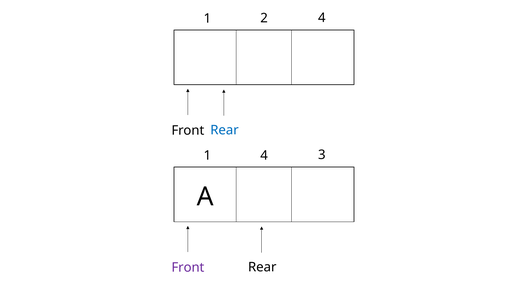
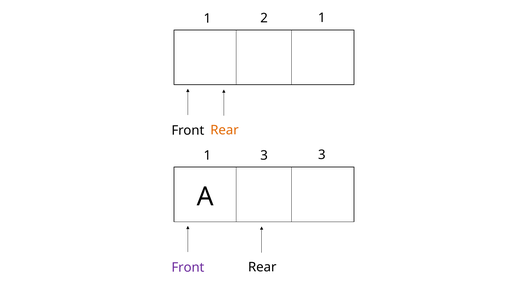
2 4: 4 -> 1
Rear at (224, 130) colour: blue -> orange
1 4: 4 -> 3
